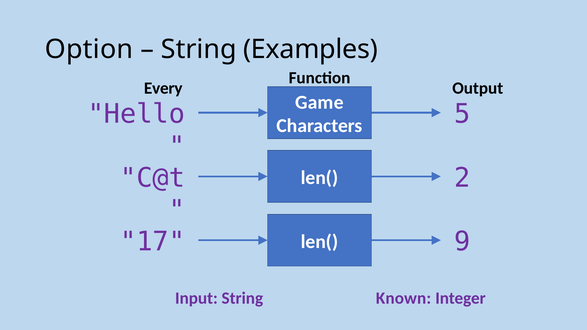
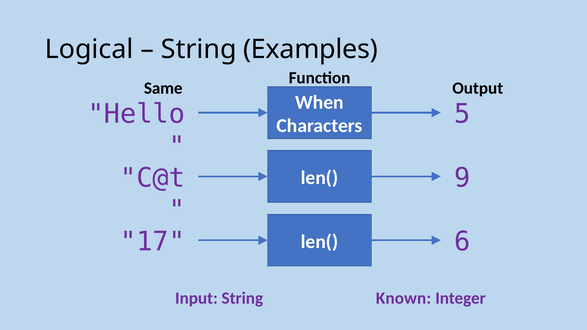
Option: Option -> Logical
Every: Every -> Same
Game: Game -> When
2: 2 -> 9
9: 9 -> 6
